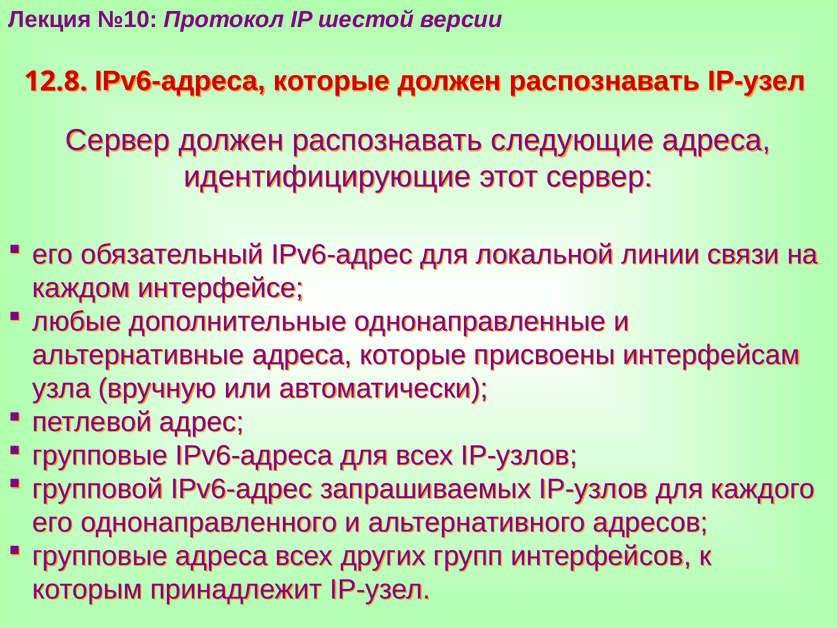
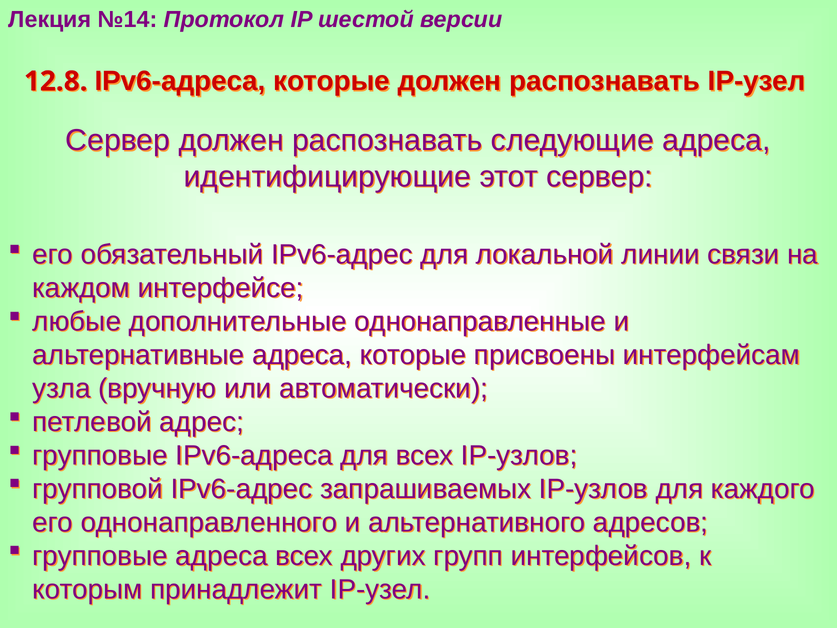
№10: №10 -> №14
